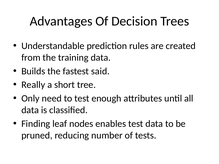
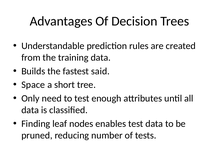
Really: Really -> Space
